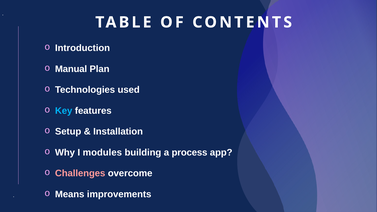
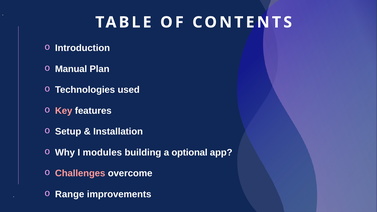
Key colour: light blue -> pink
process: process -> optional
Means: Means -> Range
